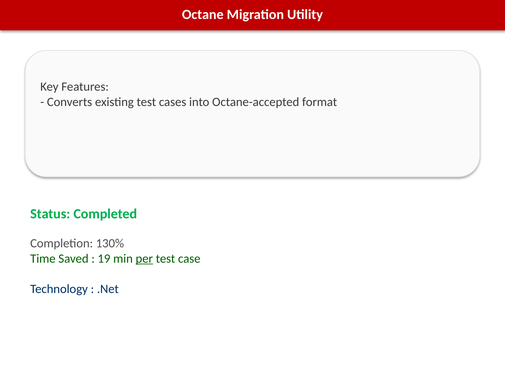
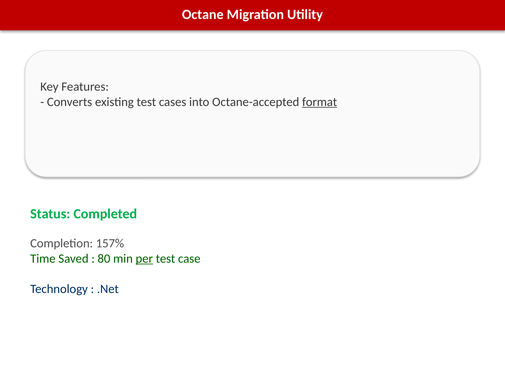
format underline: none -> present
130%: 130% -> 157%
19: 19 -> 80
